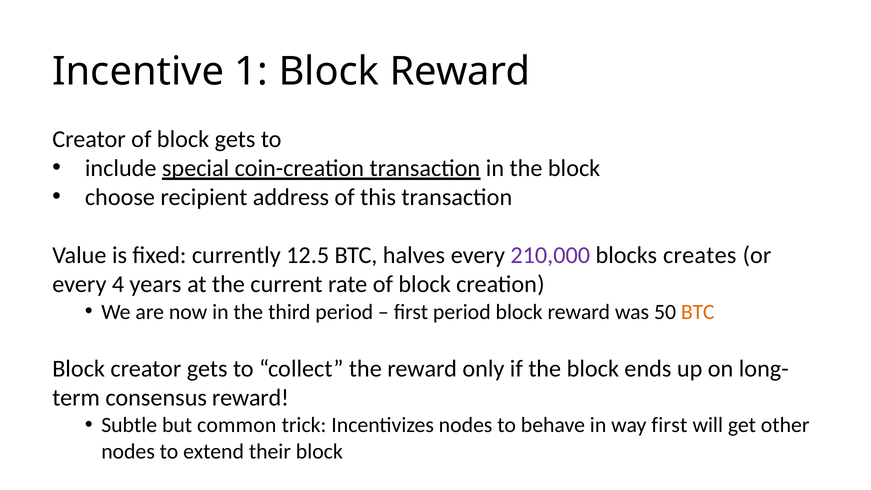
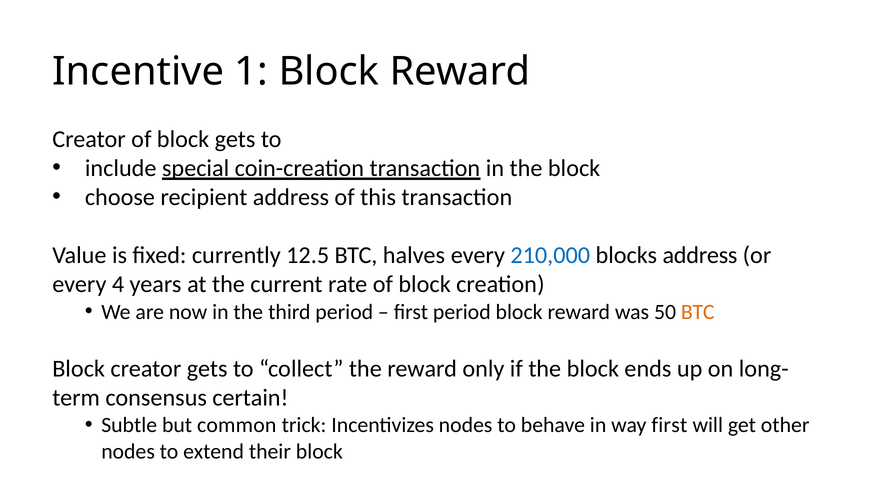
210,000 colour: purple -> blue
blocks creates: creates -> address
consensus reward: reward -> certain
